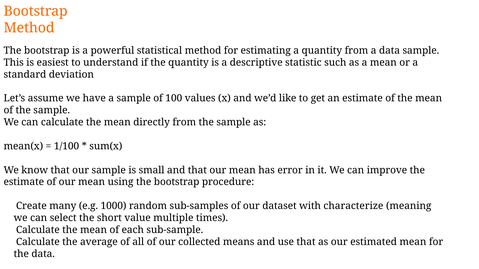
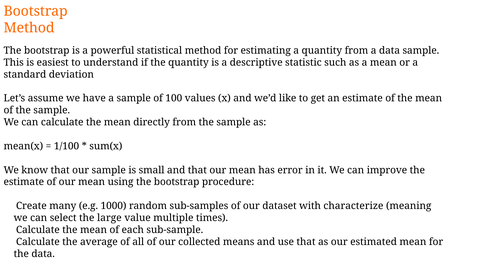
short: short -> large
